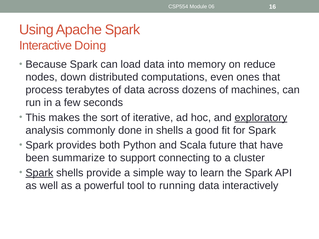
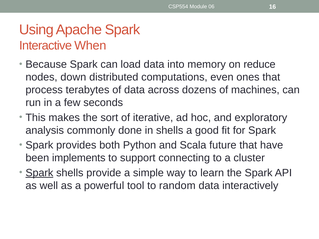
Doing: Doing -> When
exploratory underline: present -> none
summarize: summarize -> implements
running: running -> random
